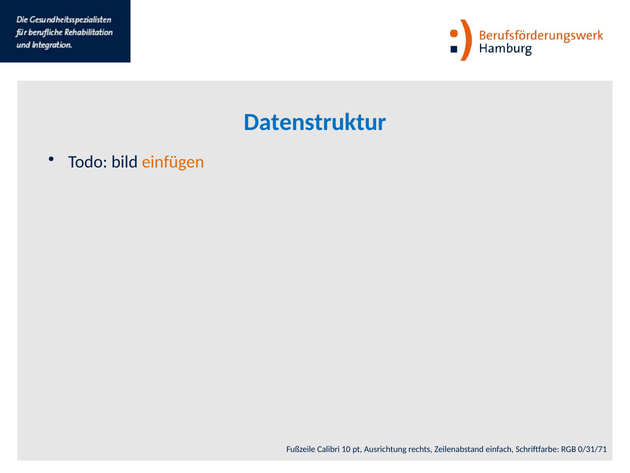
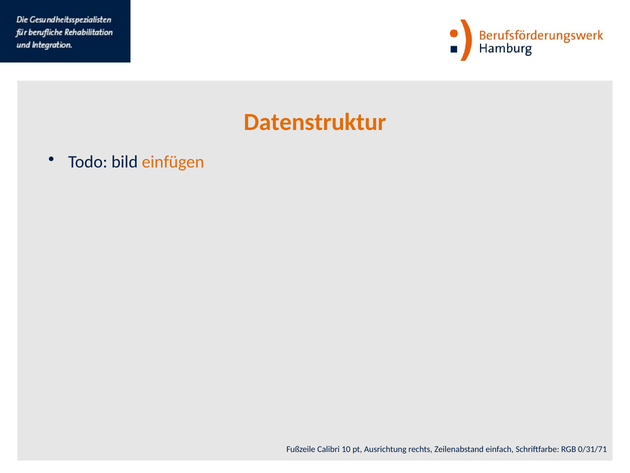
Datenstruktur colour: blue -> orange
